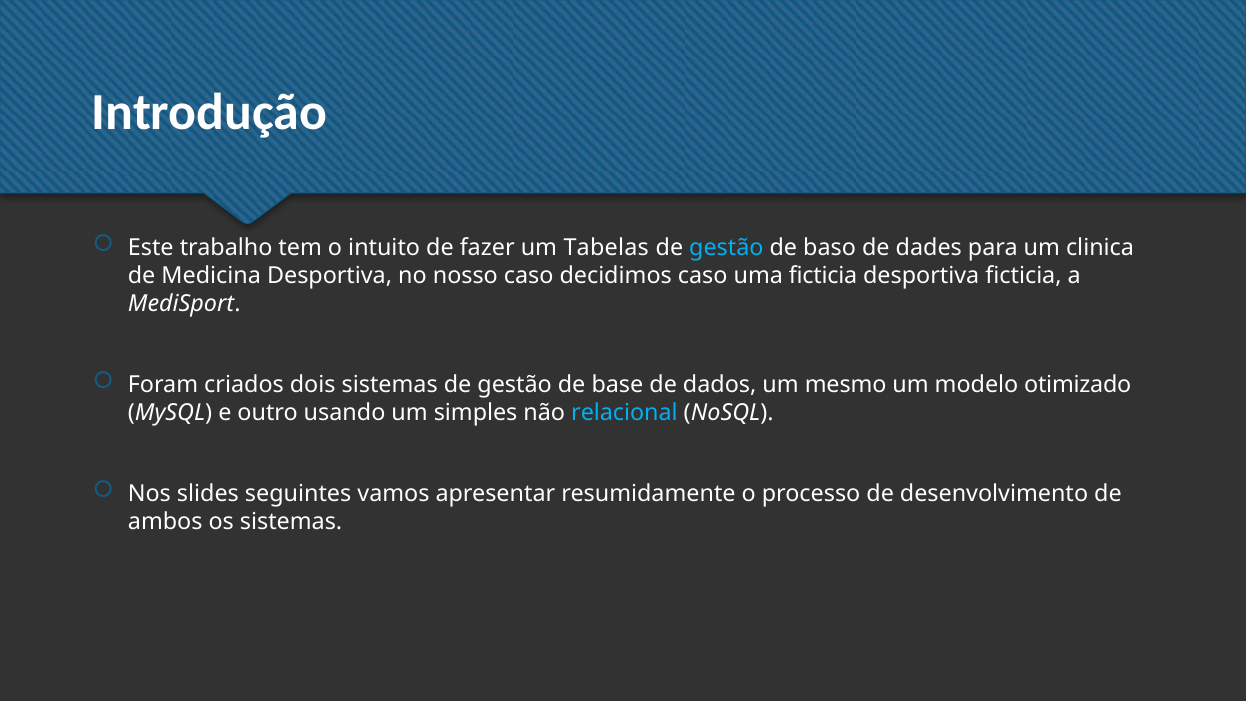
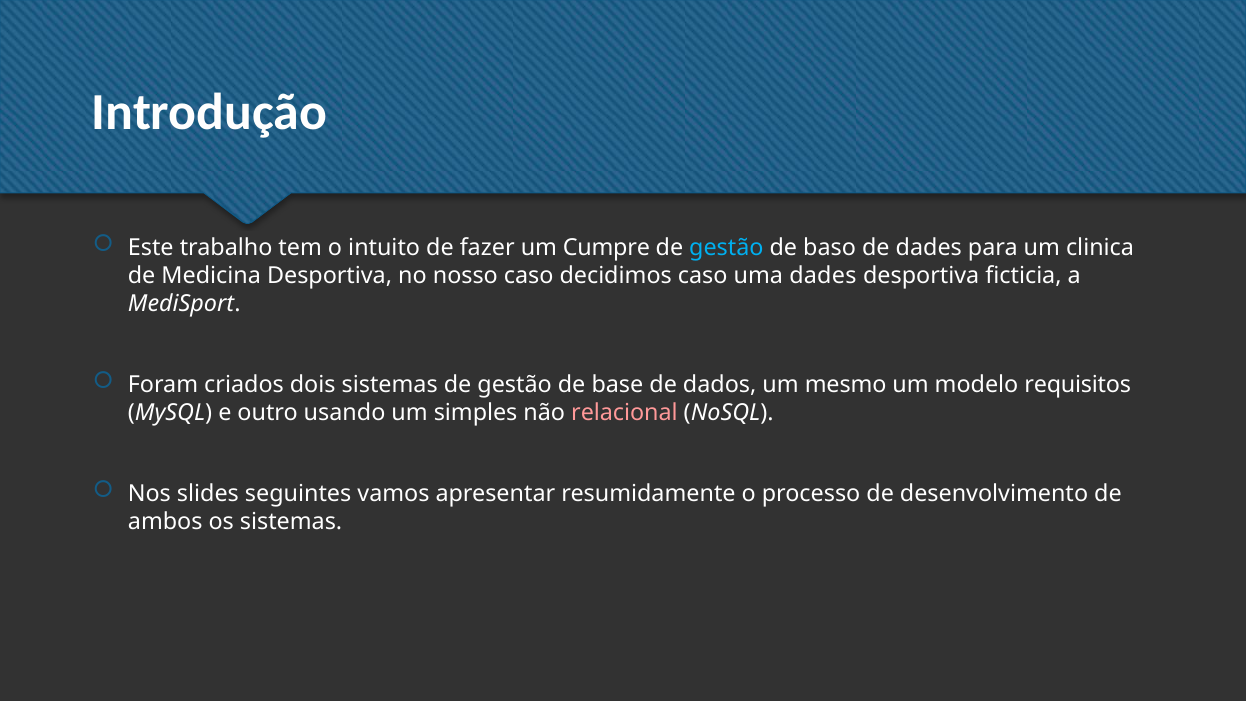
Tabelas: Tabelas -> Cumpre
uma ficticia: ficticia -> dades
otimizado: otimizado -> requisitos
relacional colour: light blue -> pink
